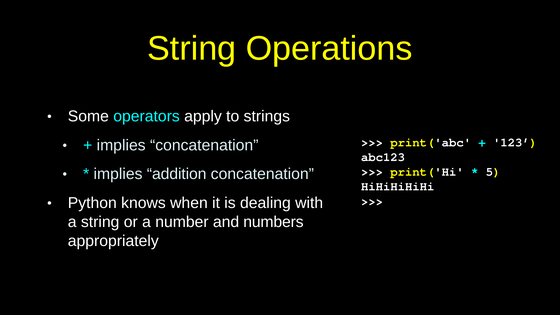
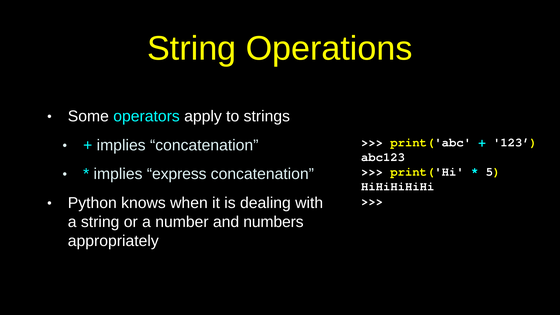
addition: addition -> express
